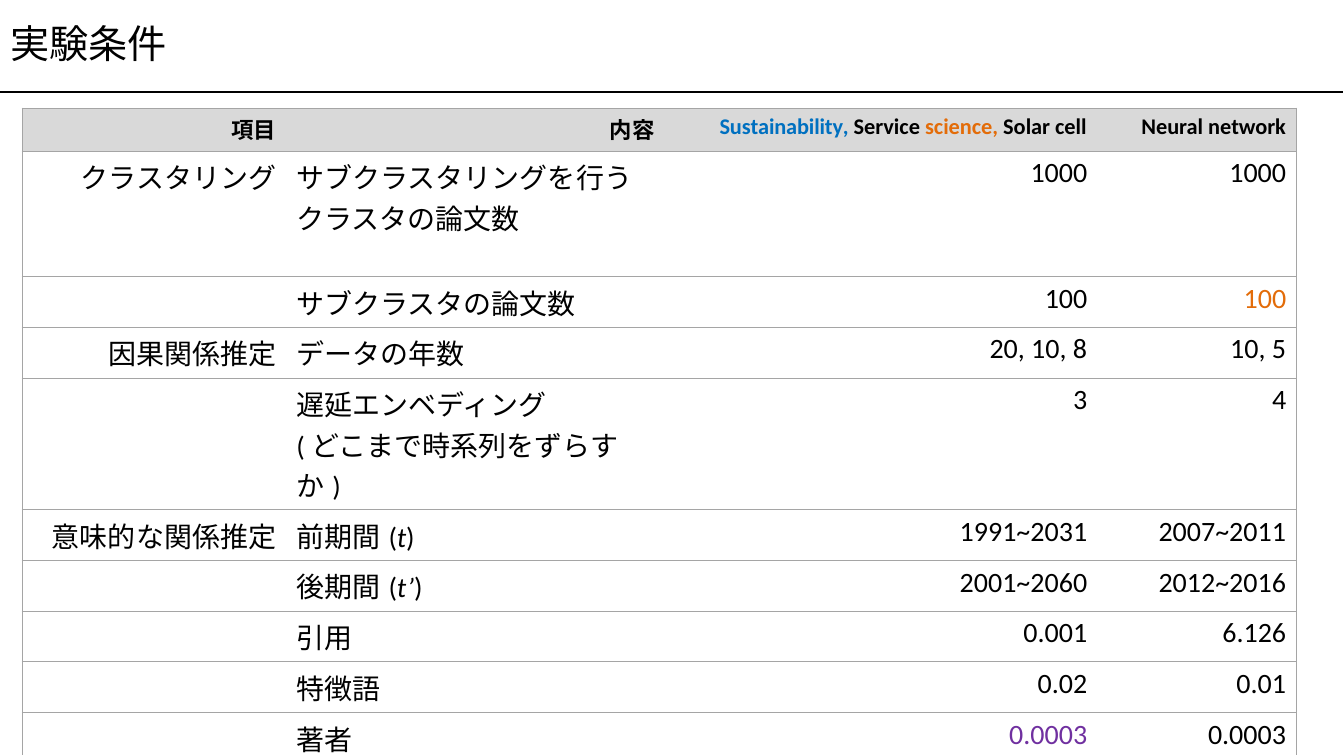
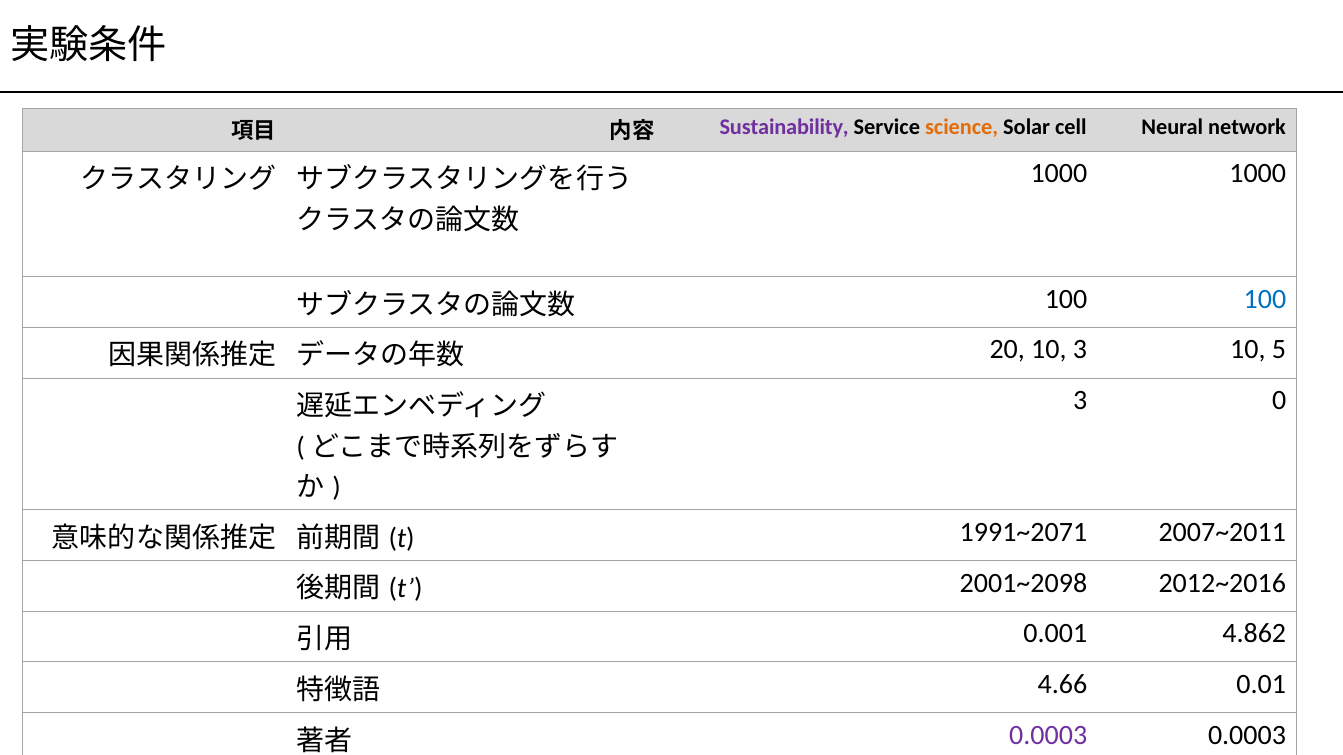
Sustainability colour: blue -> purple
100 at (1265, 299) colour: orange -> blue
10 8: 8 -> 3
4: 4 -> 0
1991~2031: 1991~2031 -> 1991~2071
2001~2060: 2001~2060 -> 2001~2098
6.126: 6.126 -> 4.862
0.02: 0.02 -> 4.66
